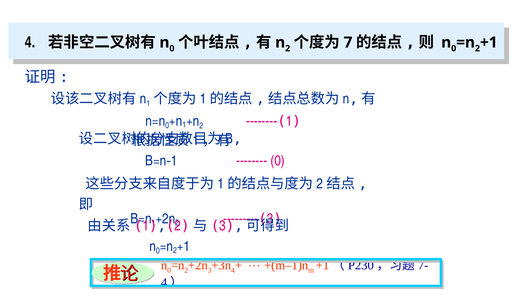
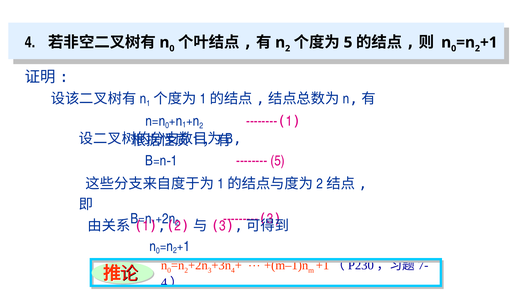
7 at (348, 42): 7 -> 5
0 at (278, 161): 0 -> 5
